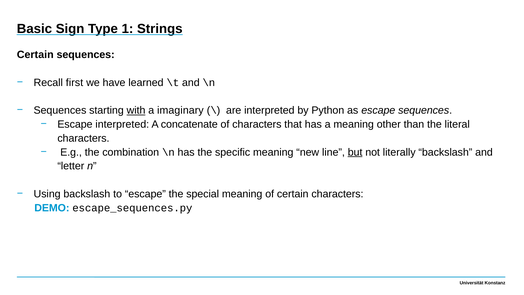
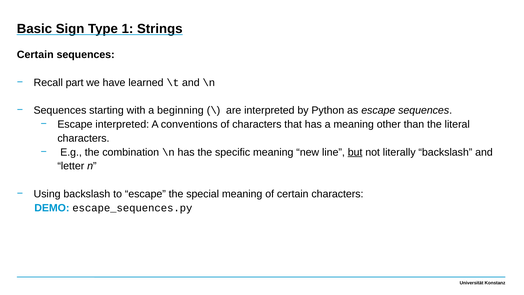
first: first -> part
with underline: present -> none
imaginary: imaginary -> beginning
concatenate: concatenate -> conventions
